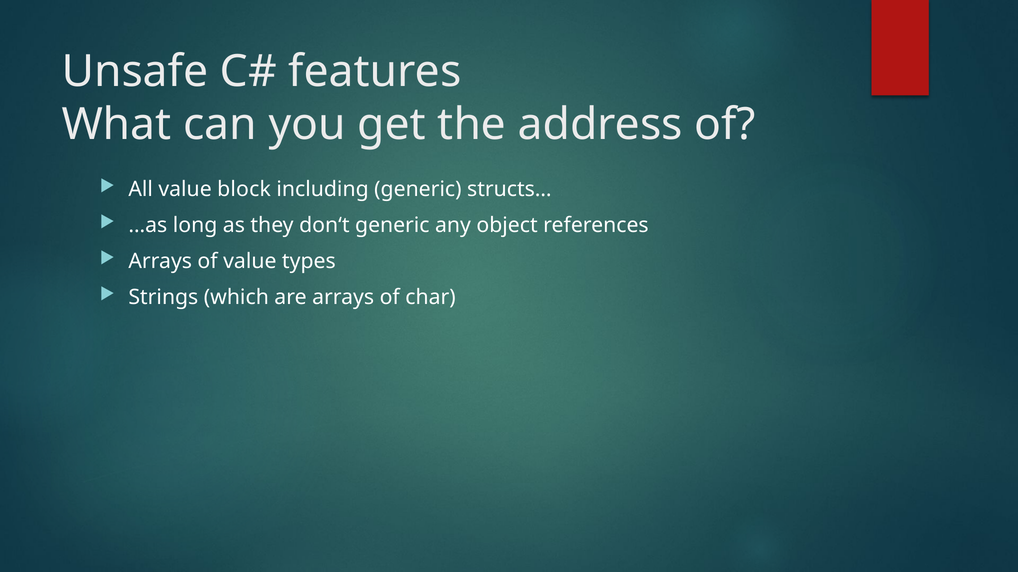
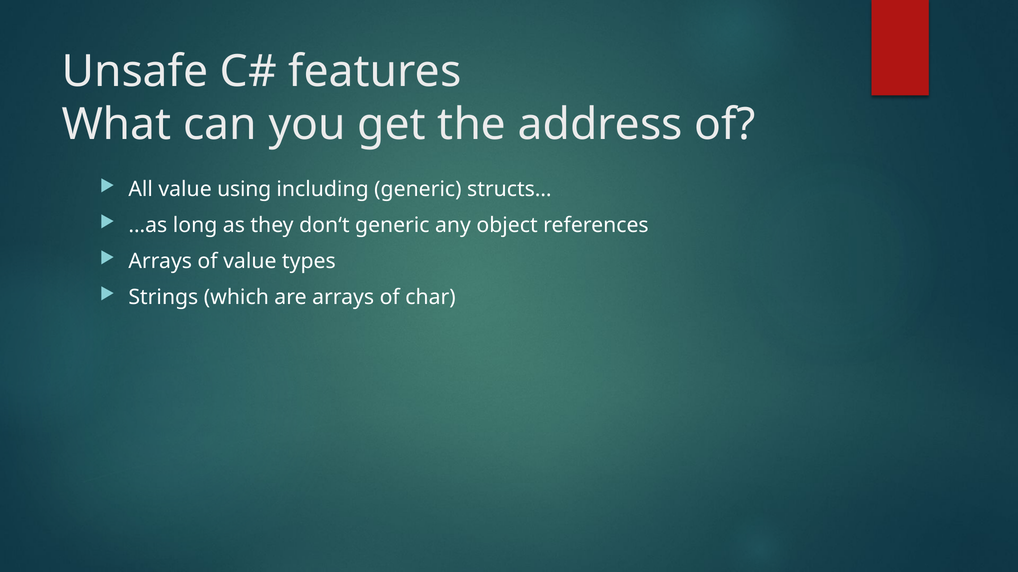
block: block -> using
